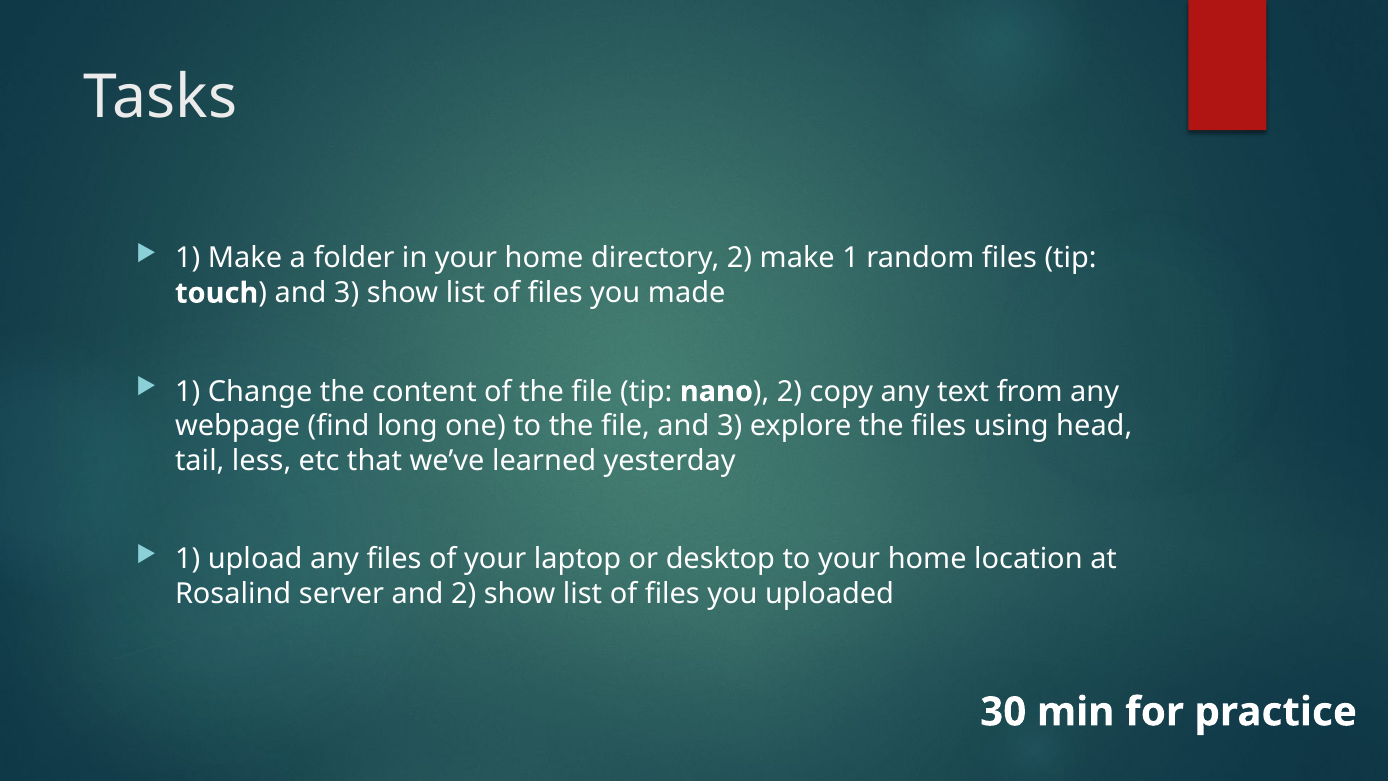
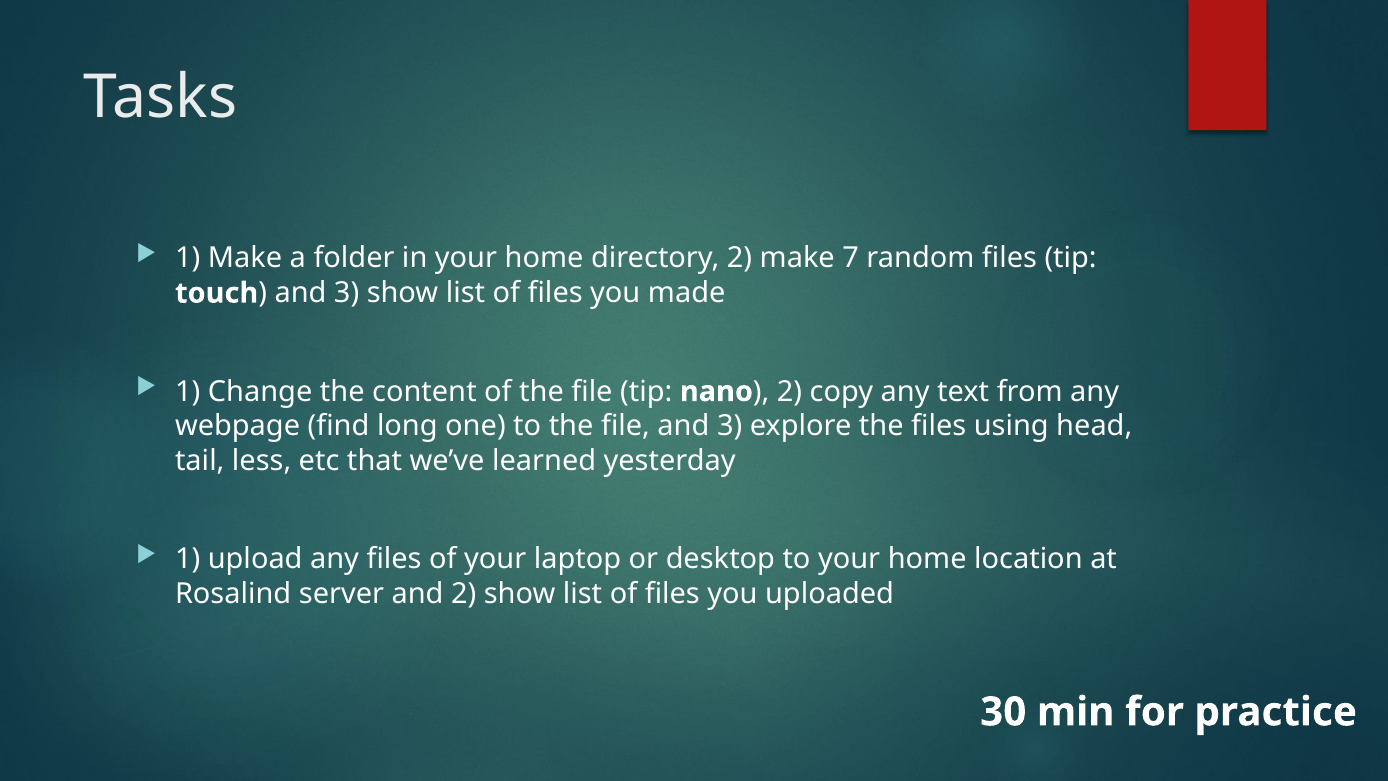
make 1: 1 -> 7
